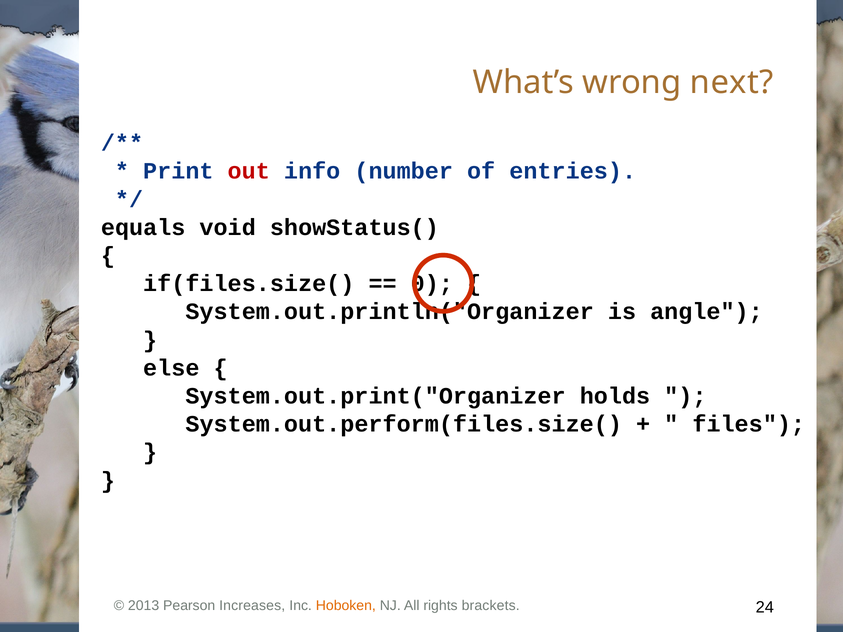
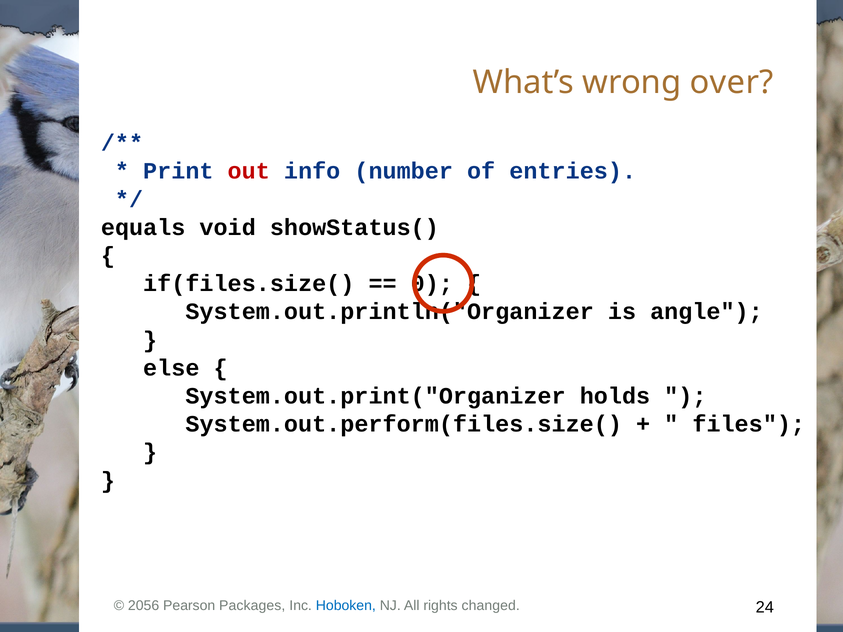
next: next -> over
2013: 2013 -> 2056
Increases: Increases -> Packages
Hoboken colour: orange -> blue
brackets: brackets -> changed
